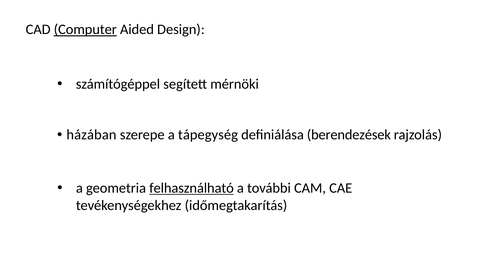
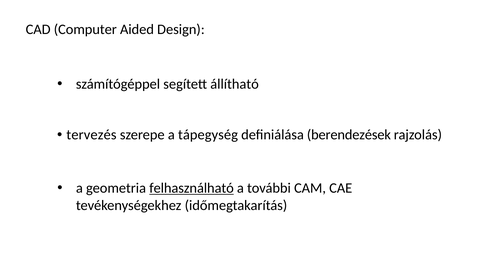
Computer underline: present -> none
mérnöki: mérnöki -> állítható
házában: házában -> tervezés
